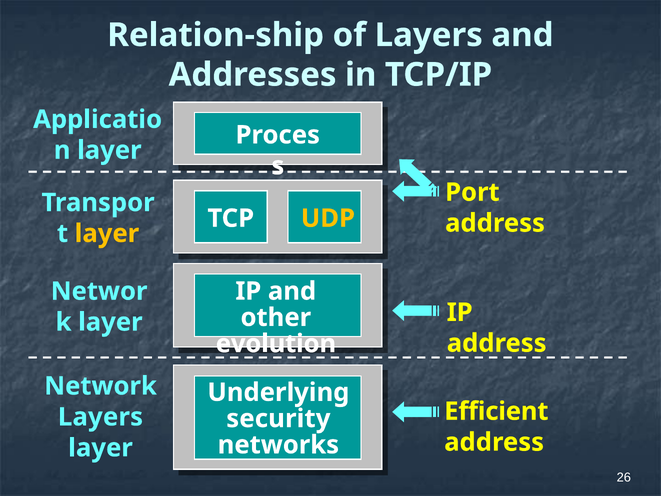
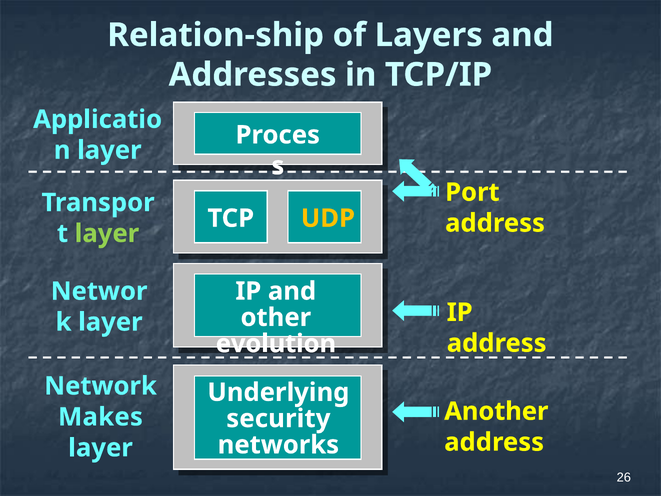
layer at (107, 233) colour: yellow -> light green
Efficient: Efficient -> Another
Layers at (100, 417): Layers -> Makes
